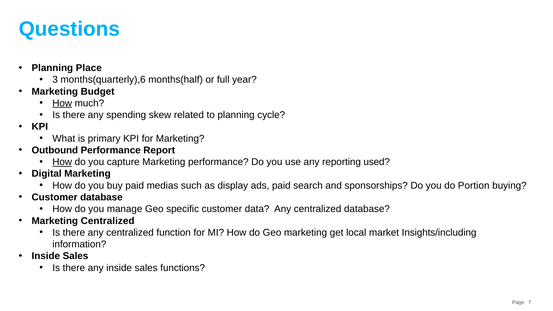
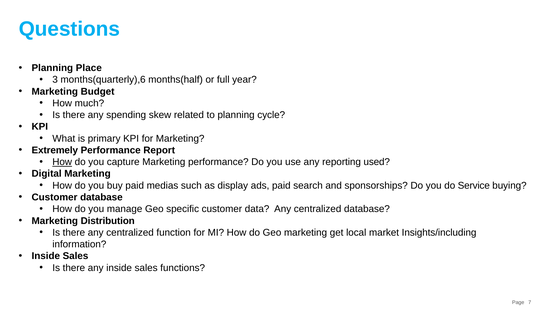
How at (62, 103) underline: present -> none
Outbound: Outbound -> Extremely
Portion: Portion -> Service
Marketing Centralized: Centralized -> Distribution
